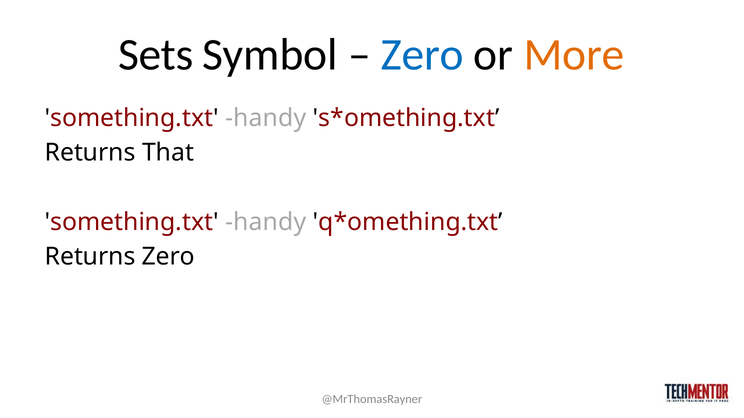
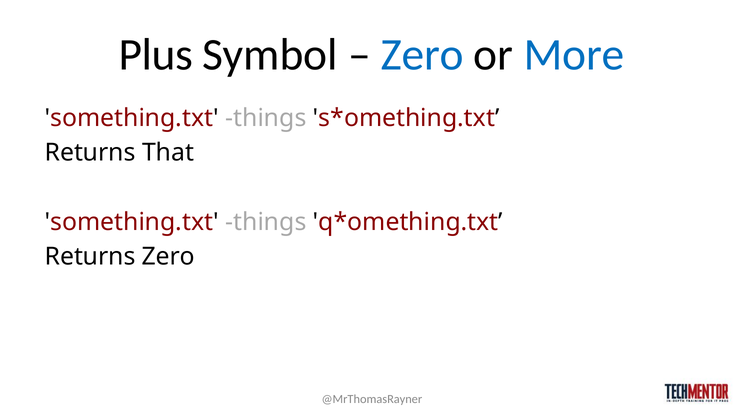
Sets: Sets -> Plus
More colour: orange -> blue
handy at (266, 118): handy -> things
handy at (266, 222): handy -> things
